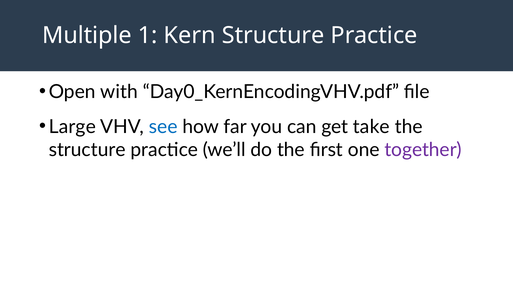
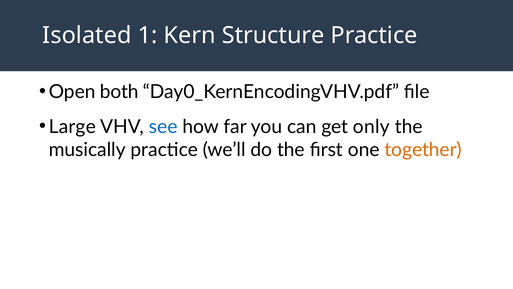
Multiple: Multiple -> Isolated
with: with -> both
take: take -> only
structure at (87, 150): structure -> musically
together colour: purple -> orange
